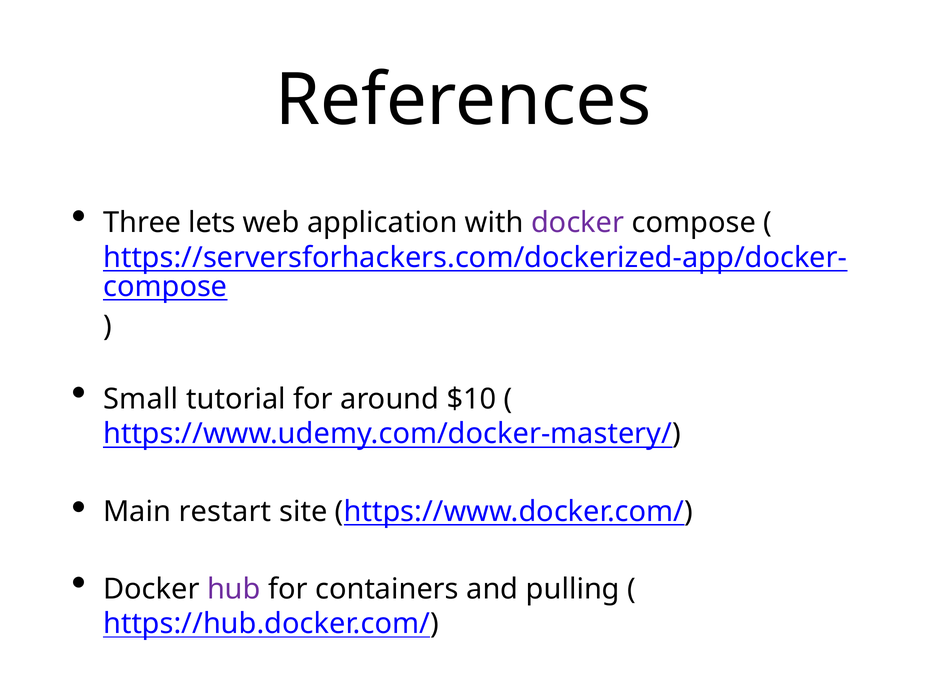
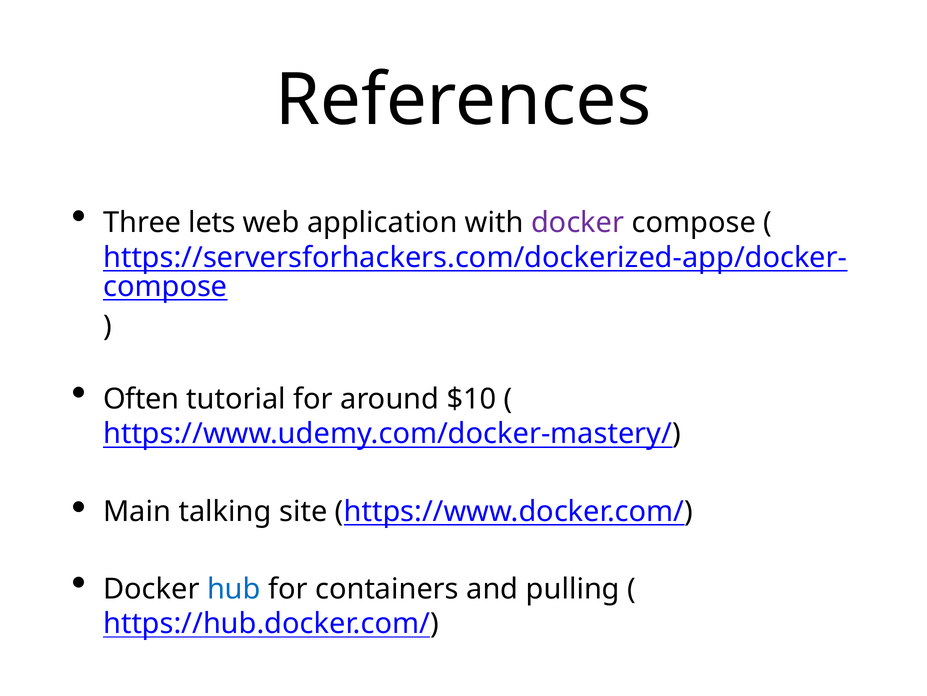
Small: Small -> Often
restart: restart -> talking
hub colour: purple -> blue
